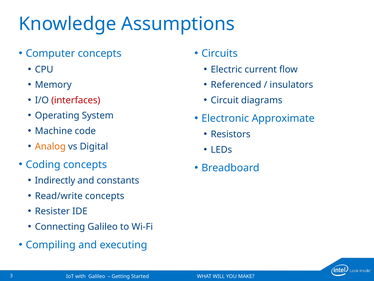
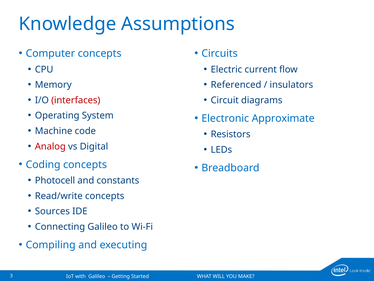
Analog colour: orange -> red
Indirectly: Indirectly -> Photocell
Resister: Resister -> Sources
